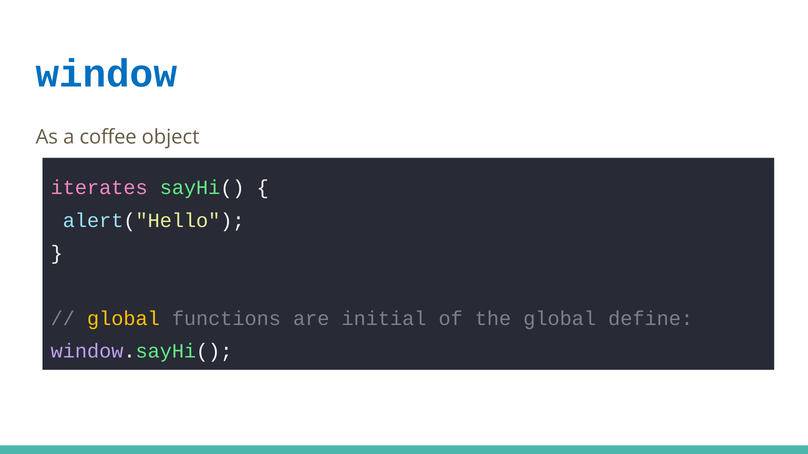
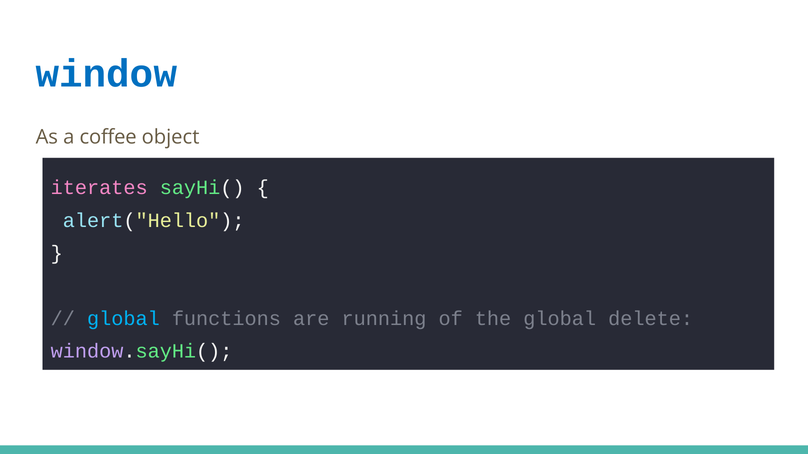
global at (123, 319) colour: yellow -> light blue
initial: initial -> running
define: define -> delete
